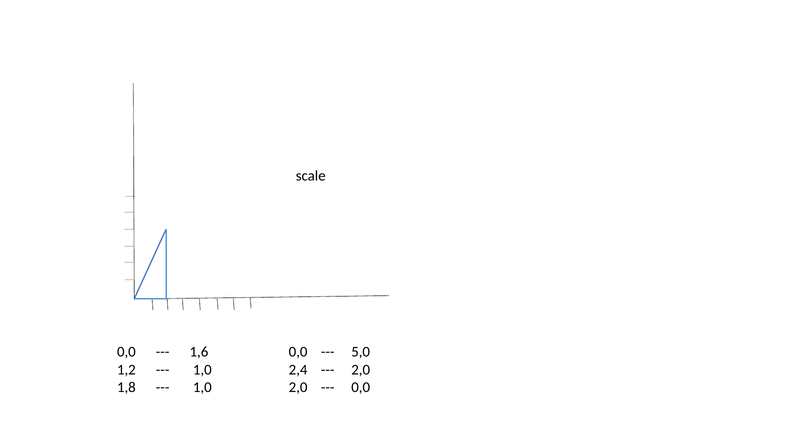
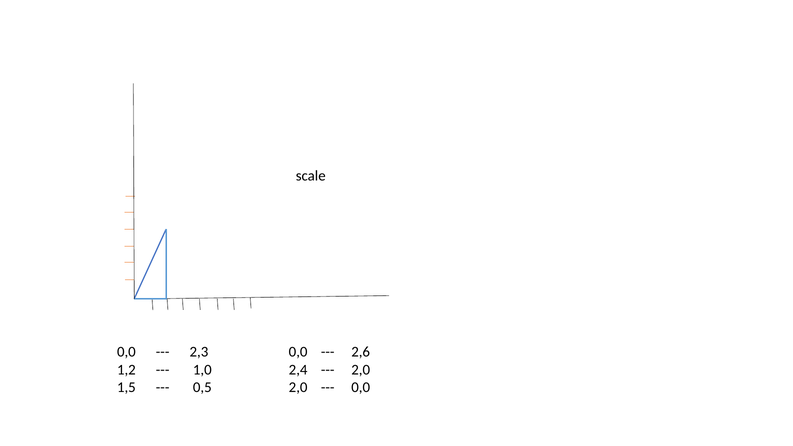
1,6: 1,6 -> 2,3
5,0: 5,0 -> 2,6
1,8: 1,8 -> 1,5
1,0 at (202, 388): 1,0 -> 0,5
